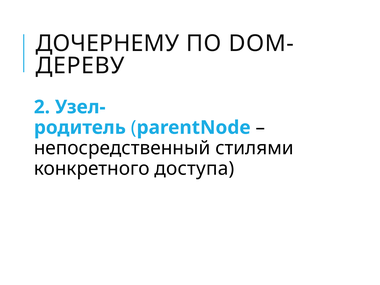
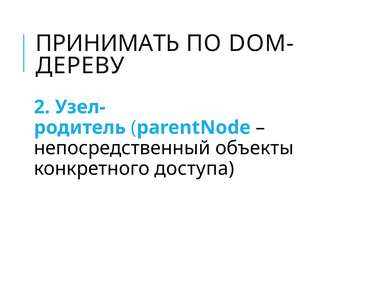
ДОЧЕРНЕМУ: ДОЧЕРНЕМУ -> ПРИНИМАТЬ
стилями: стилями -> объекты
